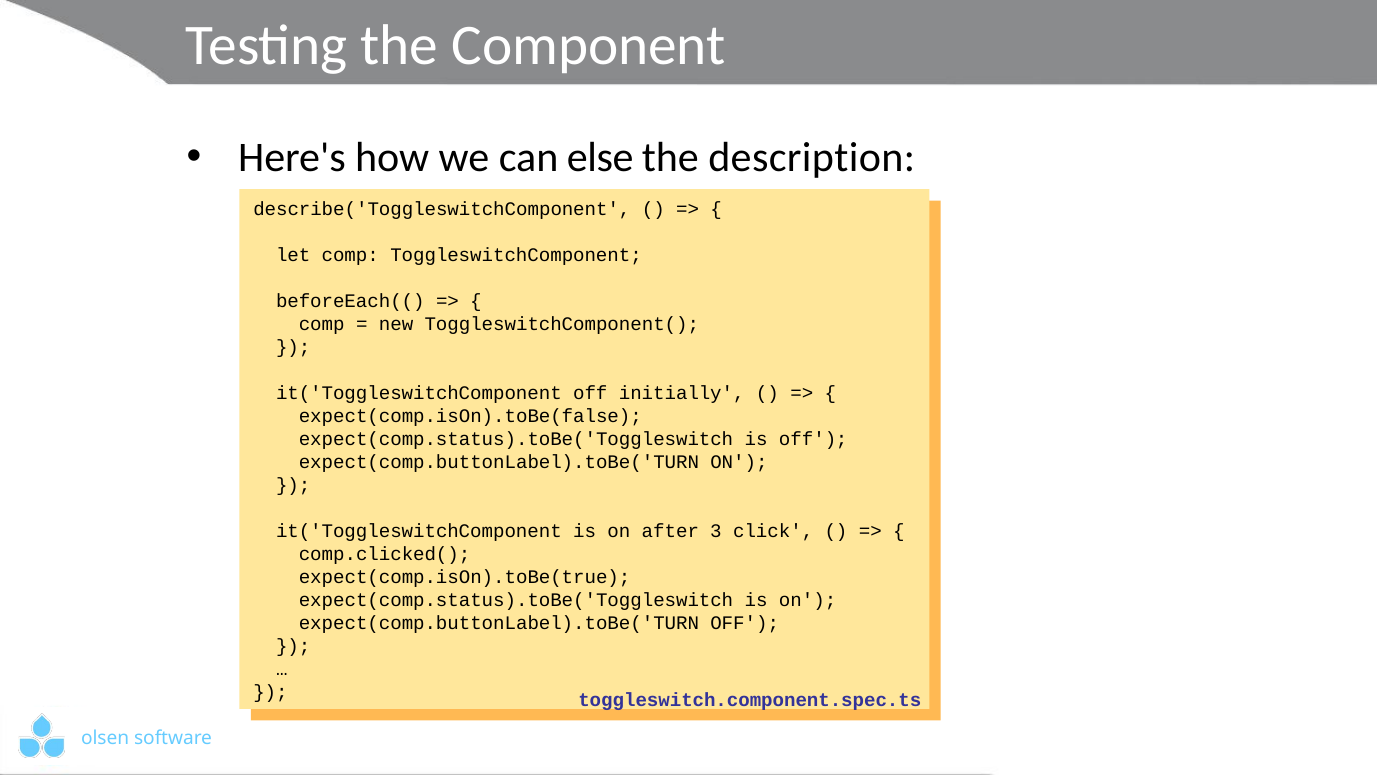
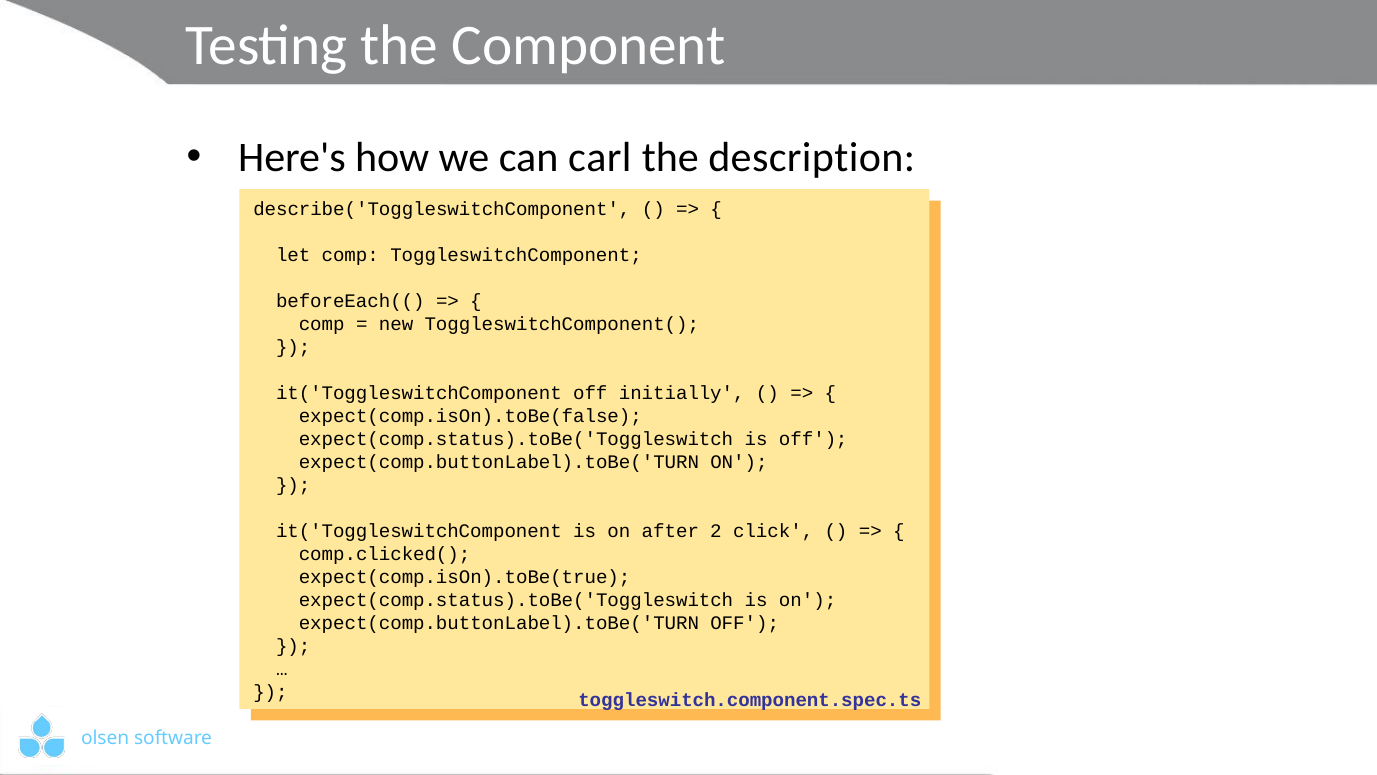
else: else -> carl
3: 3 -> 2
